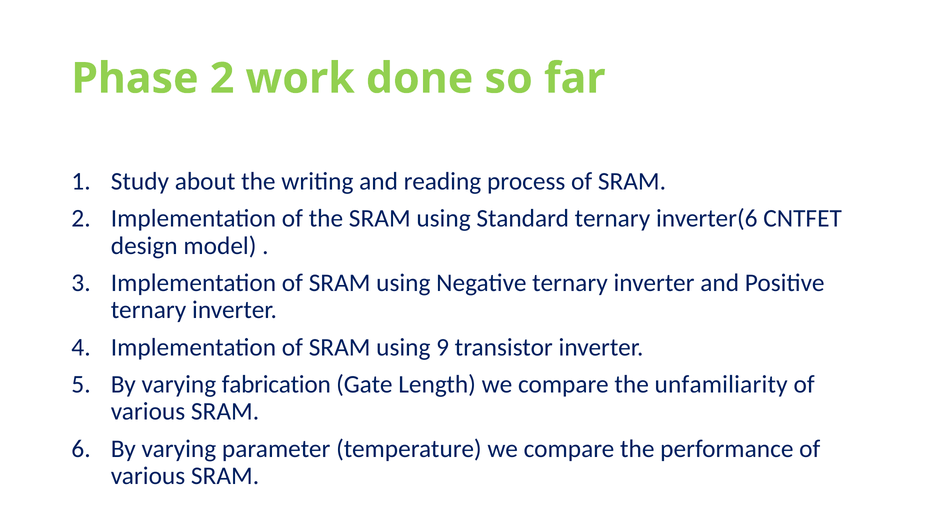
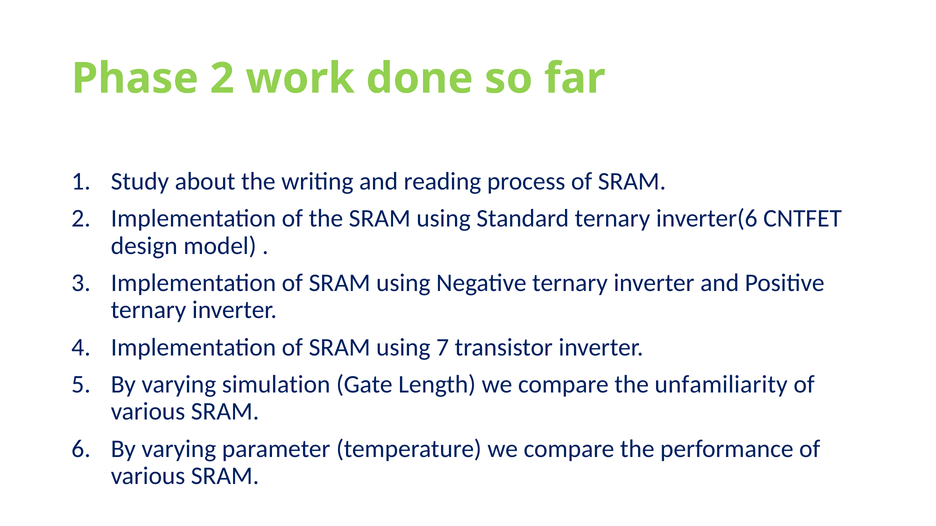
9: 9 -> 7
fabrication: fabrication -> simulation
